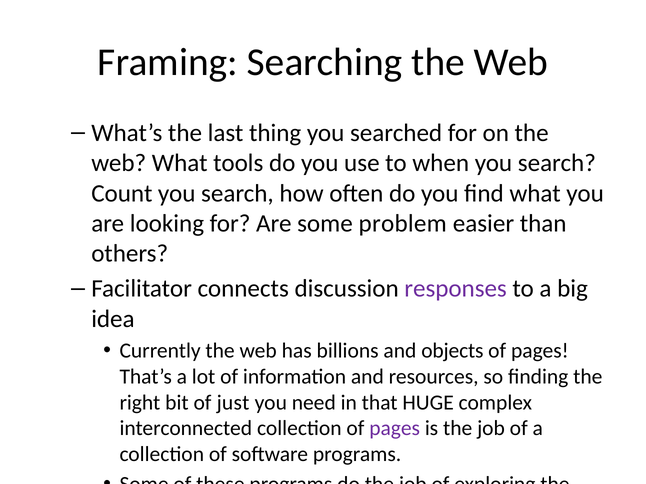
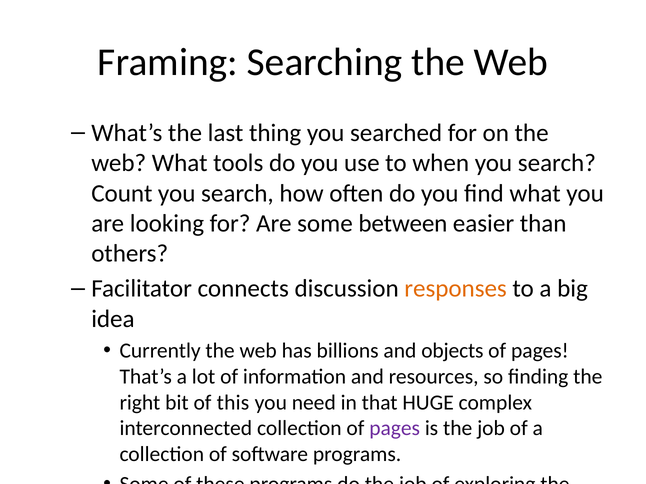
problem: problem -> between
responses colour: purple -> orange
just: just -> this
